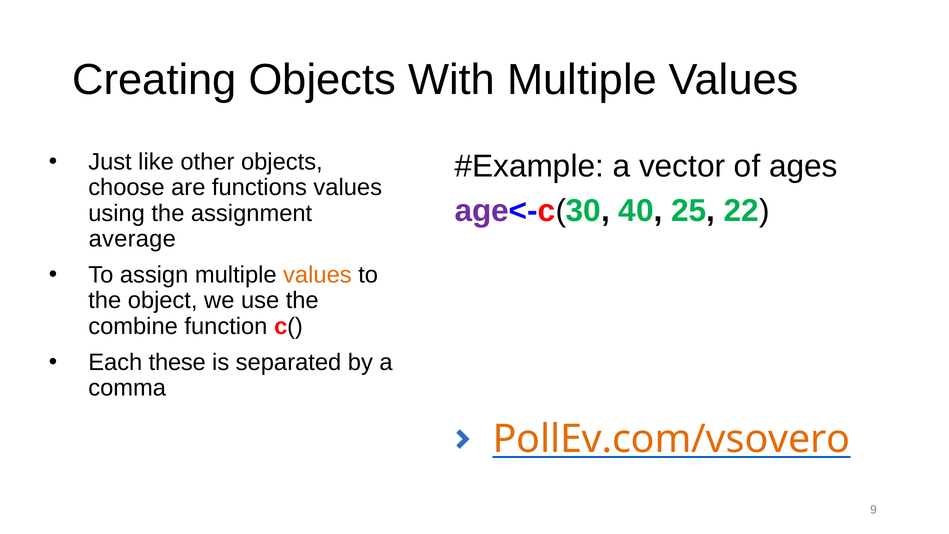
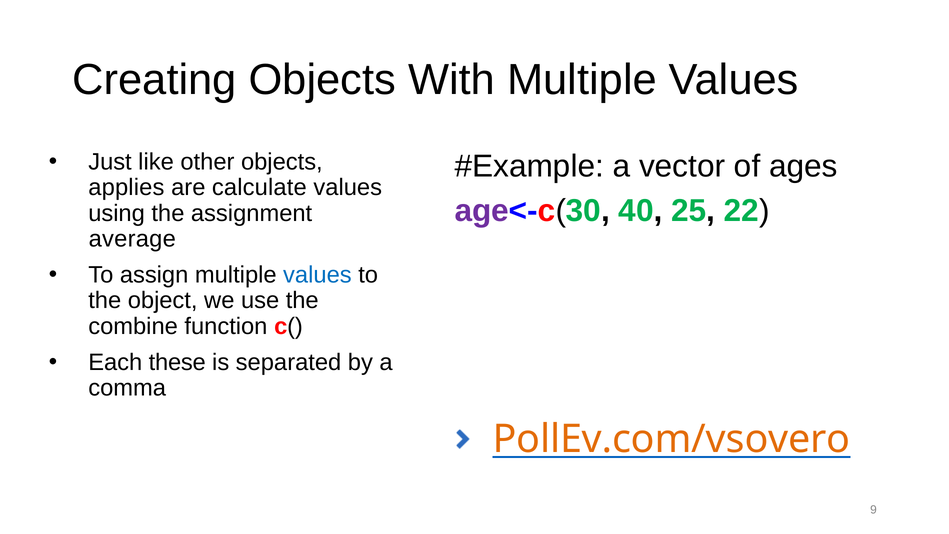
choose: choose -> applies
functions: functions -> calculate
values at (317, 275) colour: orange -> blue
